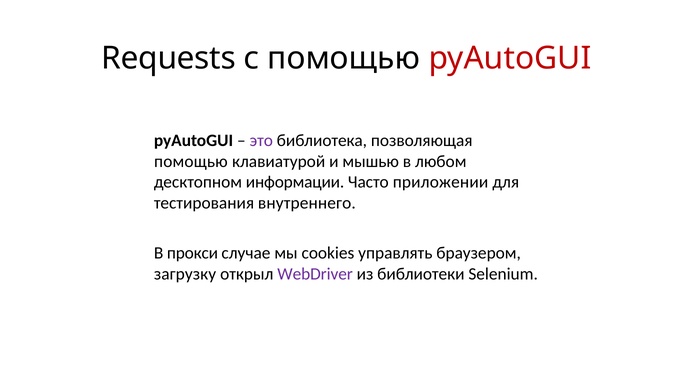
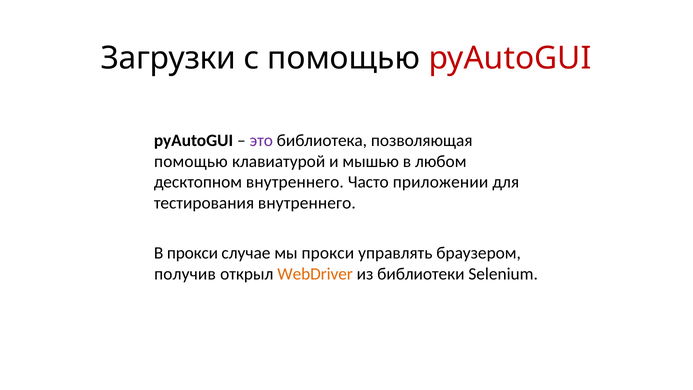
Requests: Requests -> Загрузки
десктопном информации: информации -> внутреннего
мы cookies: cookies -> прокси
загрузку: загрузку -> получив
WebDriver colour: purple -> orange
